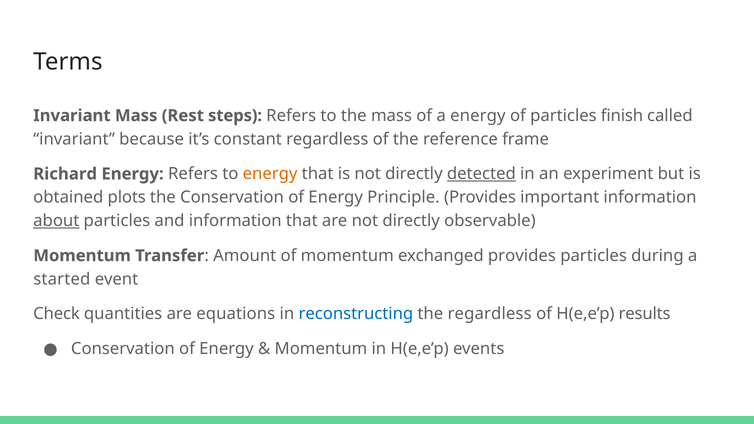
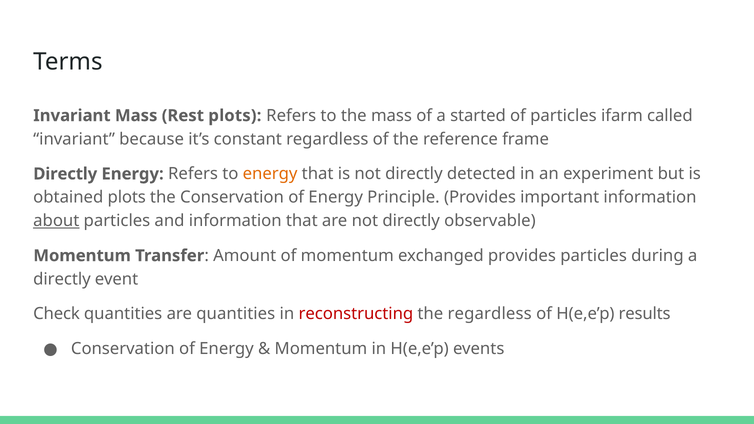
Rest steps: steps -> plots
a energy: energy -> started
finish: finish -> ifarm
Richard at (65, 174): Richard -> Directly
detected underline: present -> none
started at (62, 279): started -> directly
are equations: equations -> quantities
reconstructing colour: blue -> red
